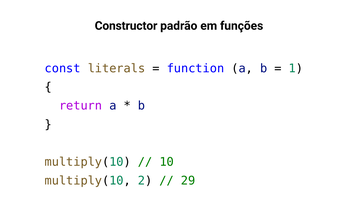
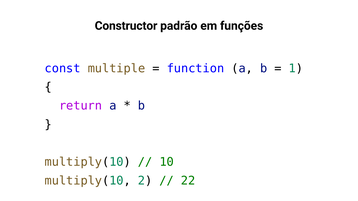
literals: literals -> multiple
29: 29 -> 22
